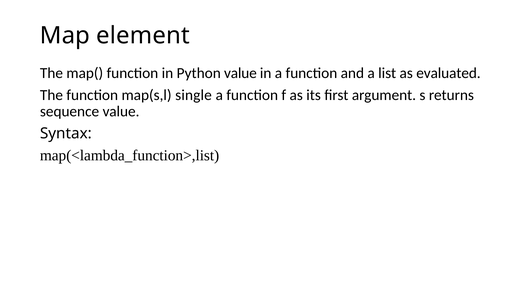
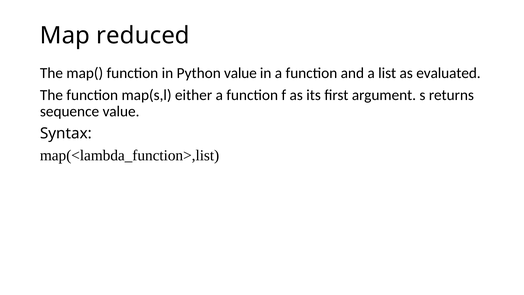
element: element -> reduced
single: single -> either
